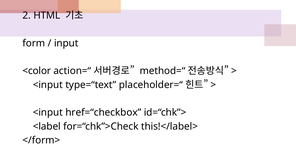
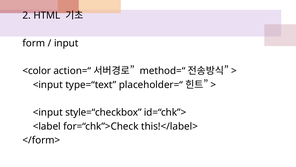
href=“checkbox: href=“checkbox -> style=“checkbox
